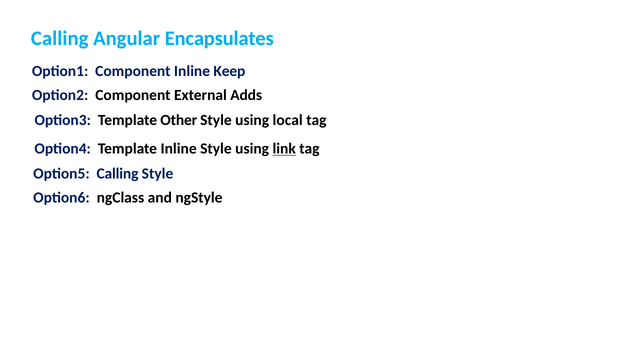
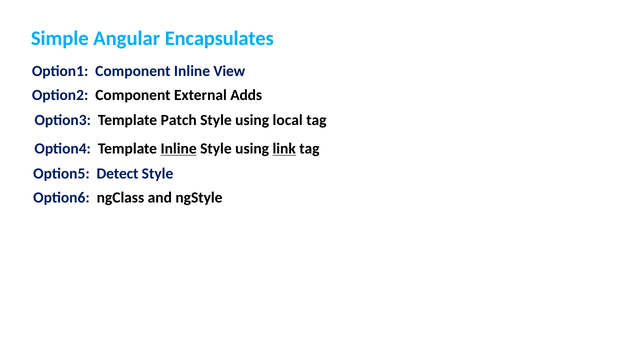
Calling at (60, 38): Calling -> Simple
Keep: Keep -> View
Other: Other -> Patch
Inline at (179, 149) underline: none -> present
Option5 Calling: Calling -> Detect
